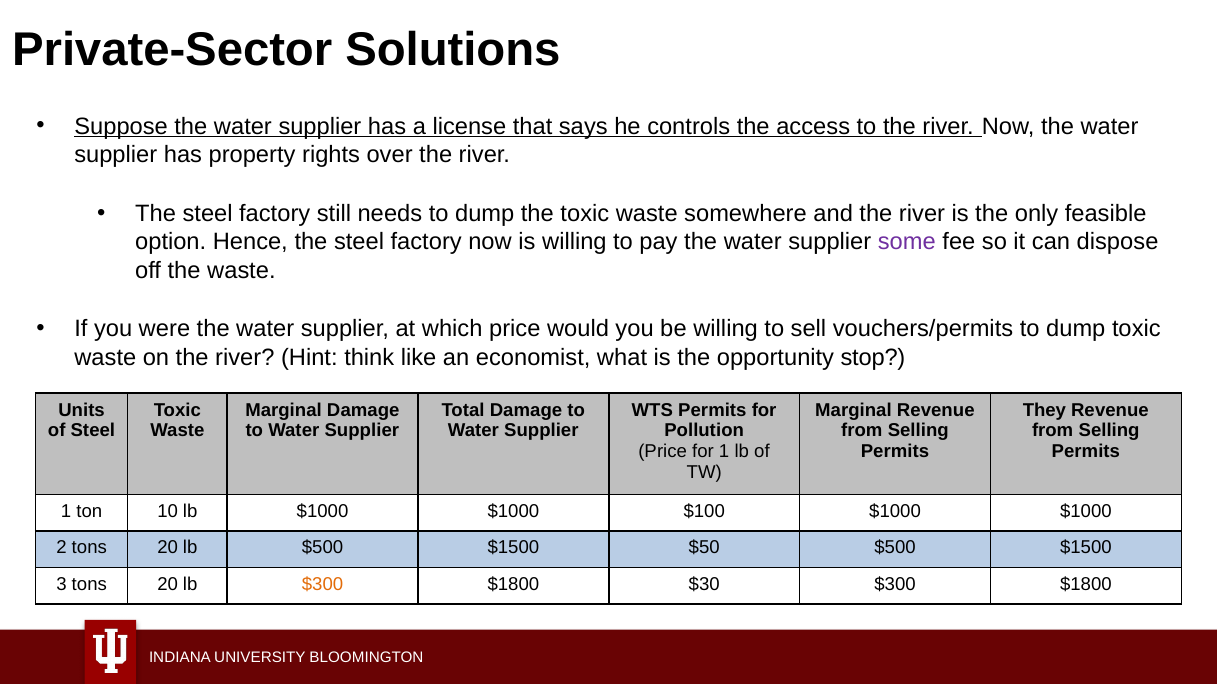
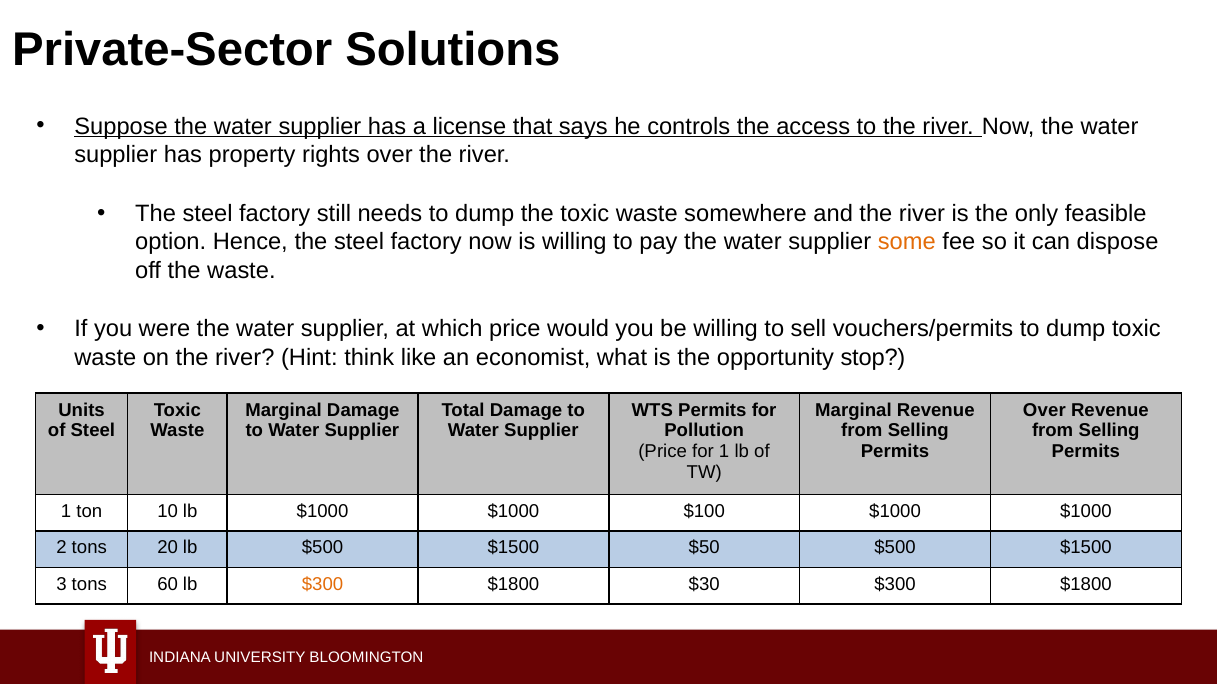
some colour: purple -> orange
They at (1044, 410): They -> Over
3 tons 20: 20 -> 60
